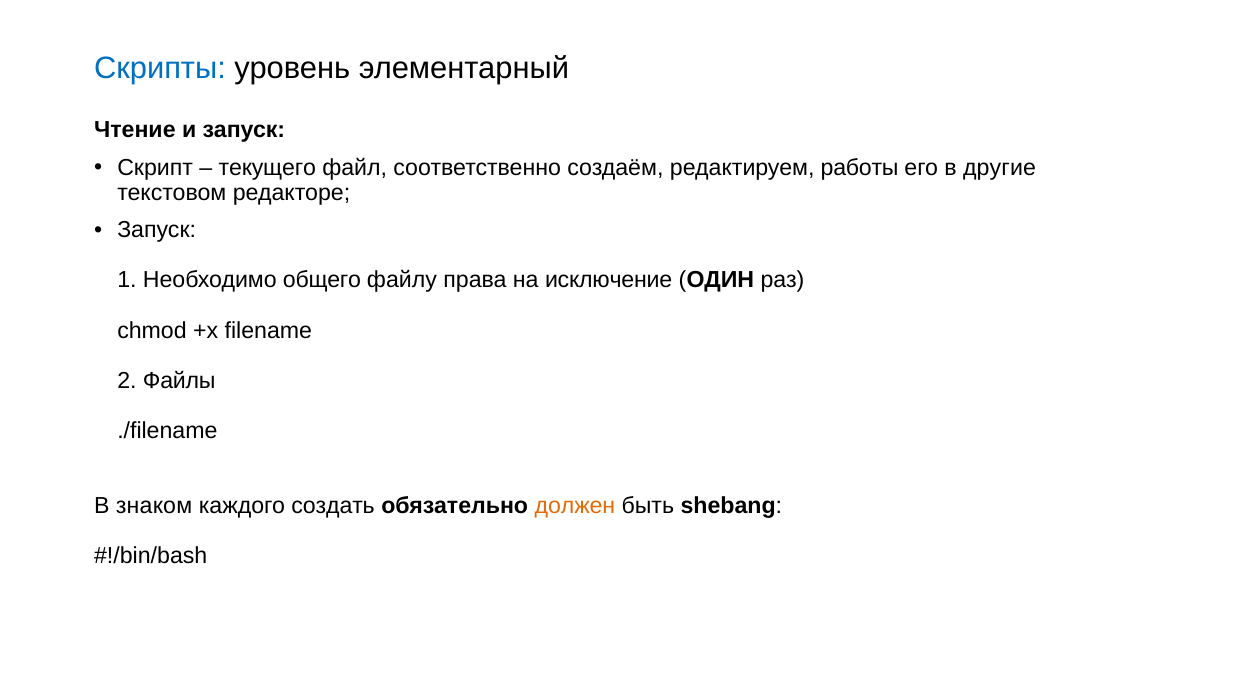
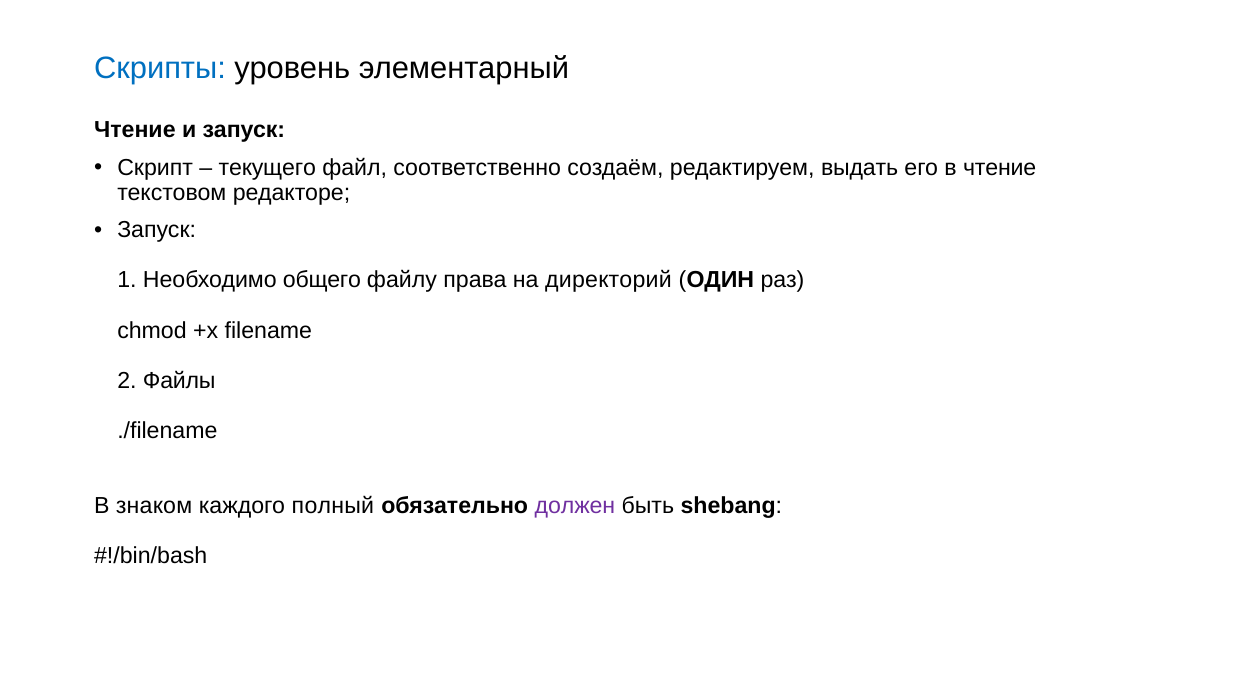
работы: работы -> выдать
в другие: другие -> чтение
исключение: исключение -> директорий
создать: создать -> полный
должен colour: orange -> purple
